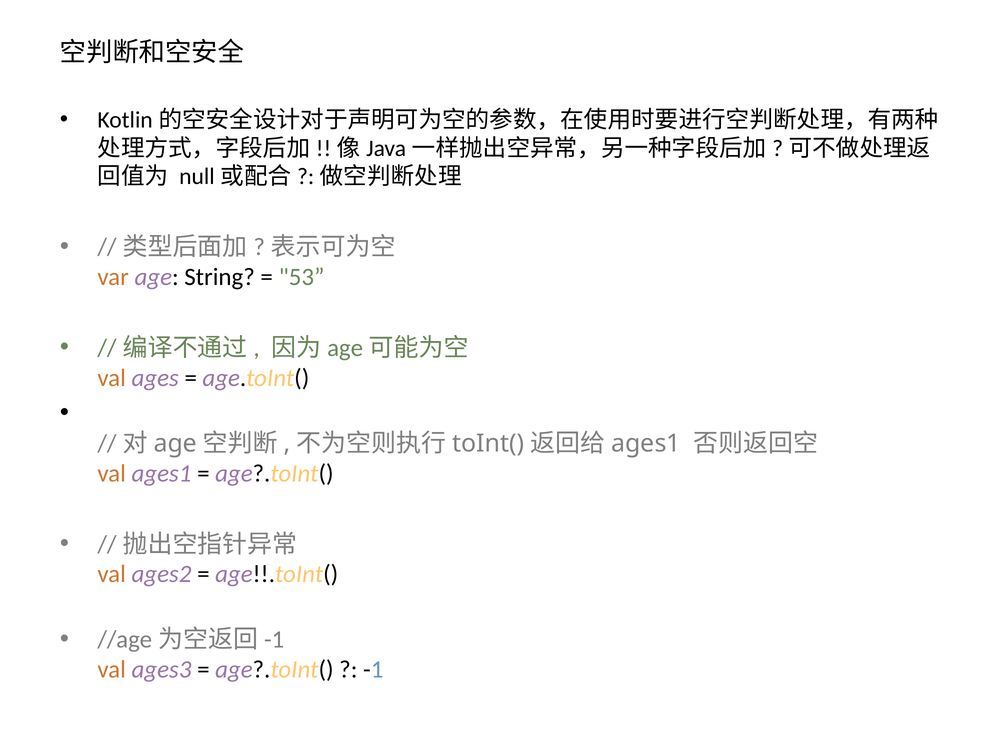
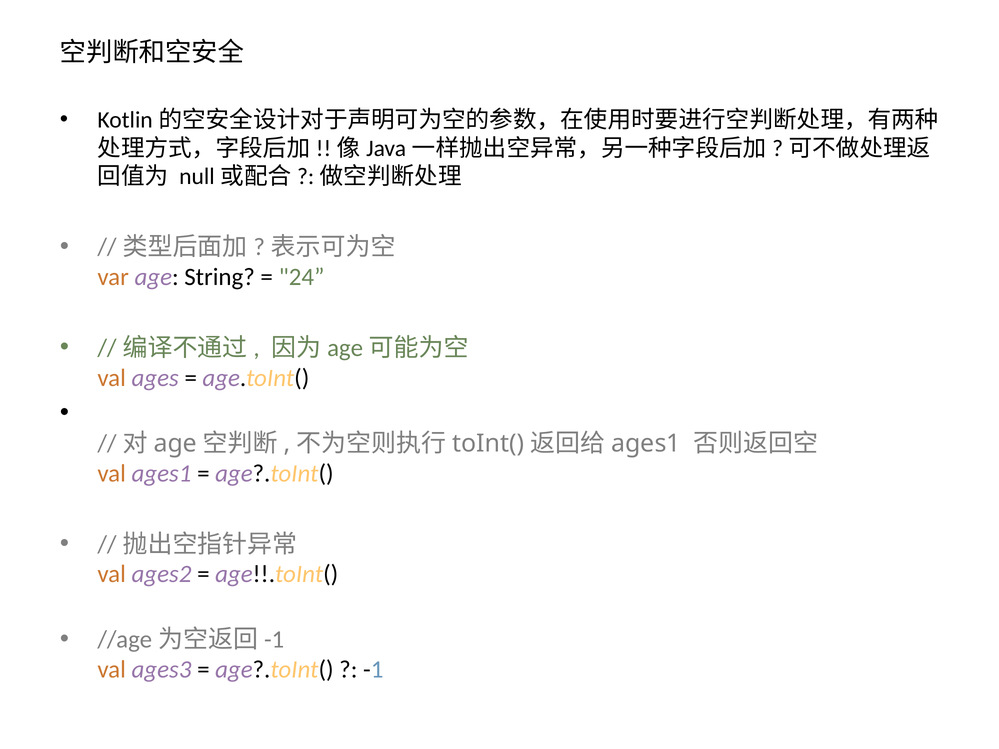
53: 53 -> 24
